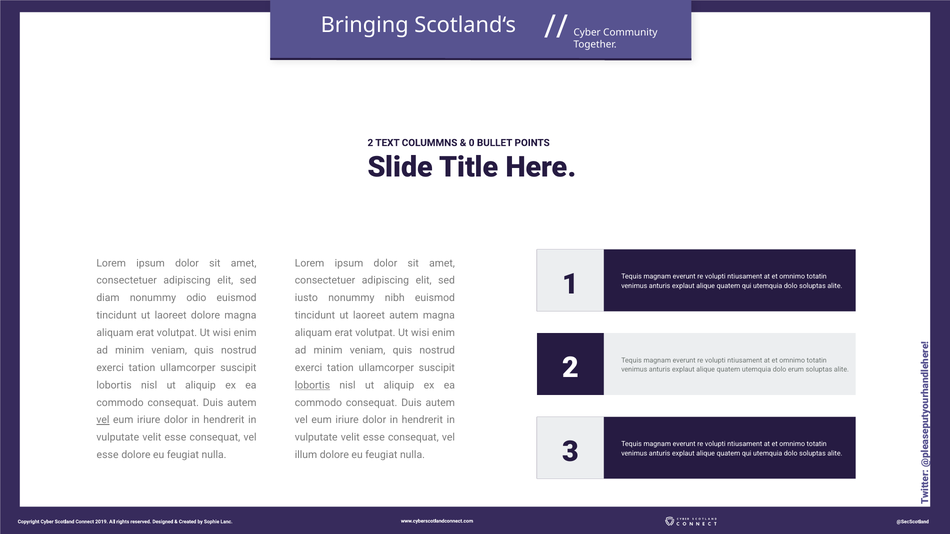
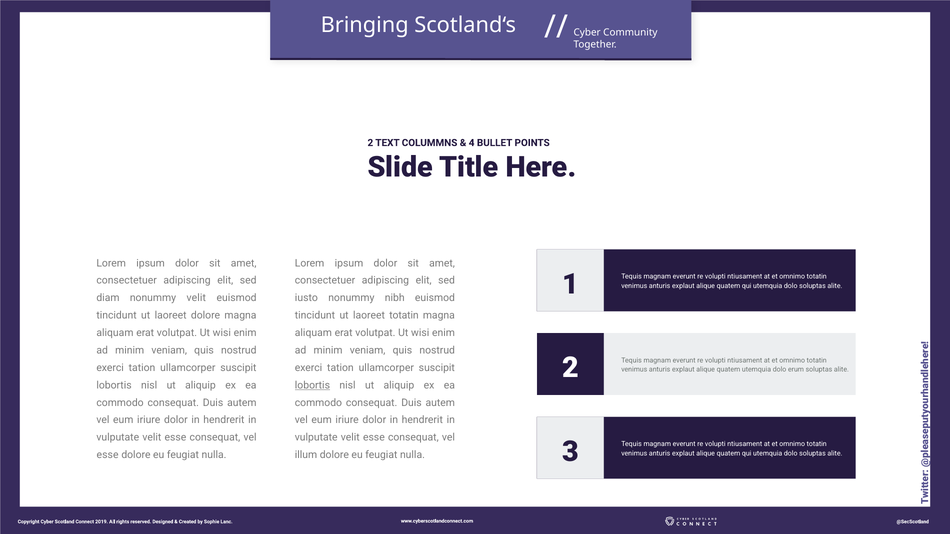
0: 0 -> 4
nonummy odio: odio -> velit
laoreet autem: autem -> totatin
vel at (103, 420) underline: present -> none
